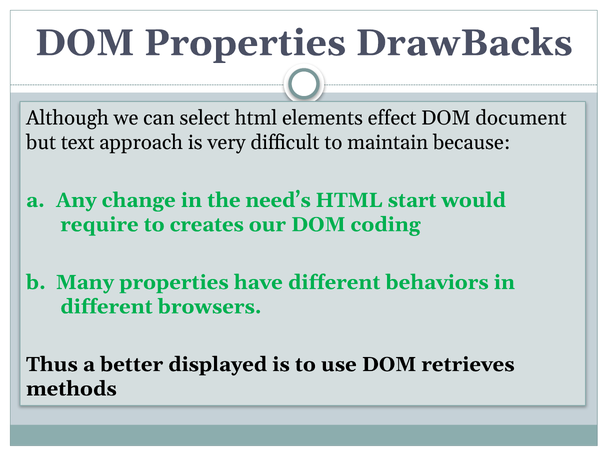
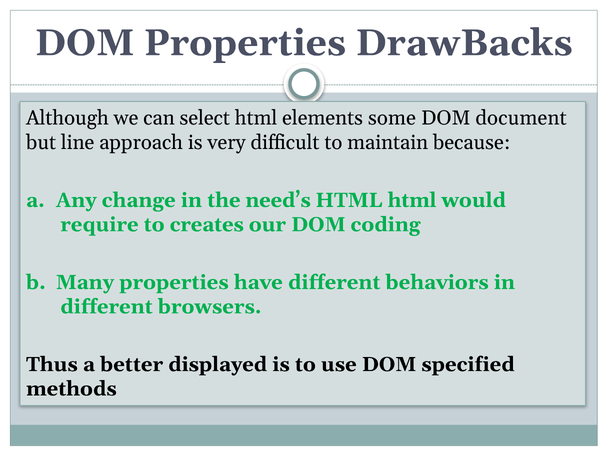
effect: effect -> some
text: text -> line
HTML start: start -> html
retrieves: retrieves -> specified
